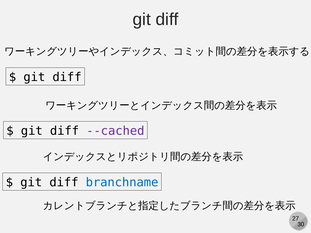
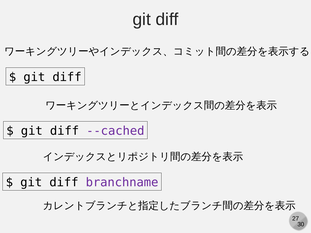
branchname colour: blue -> purple
